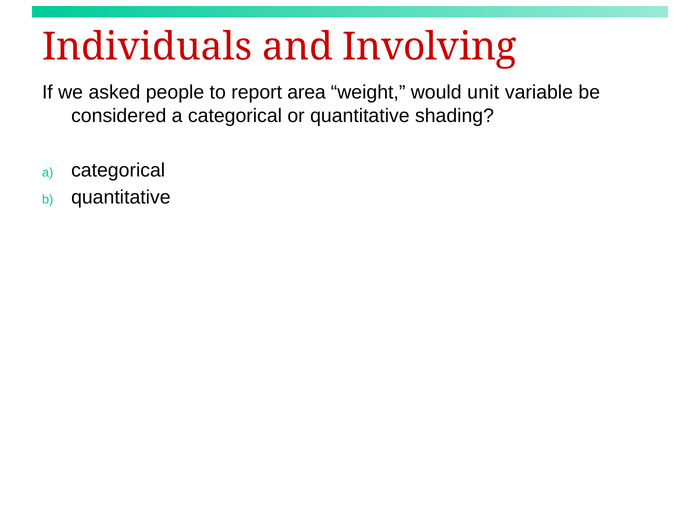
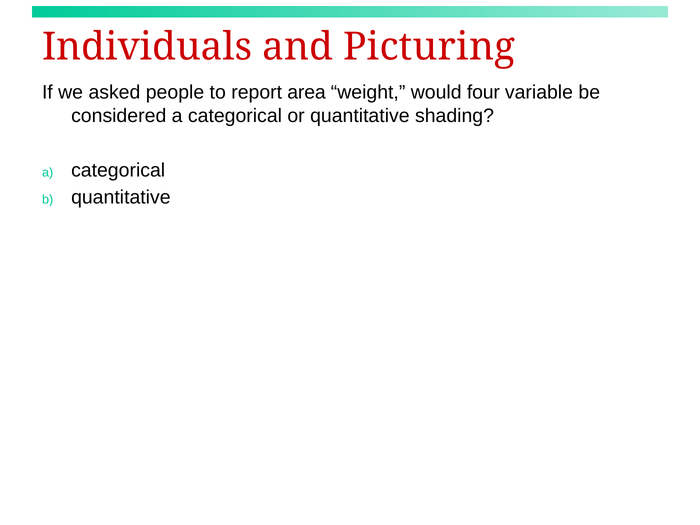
Involving: Involving -> Picturing
unit: unit -> four
